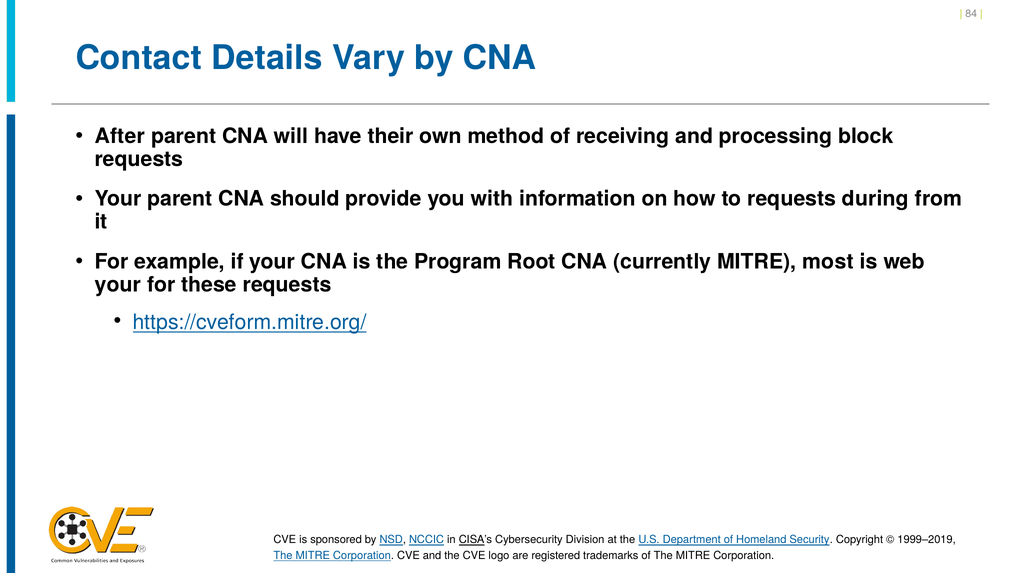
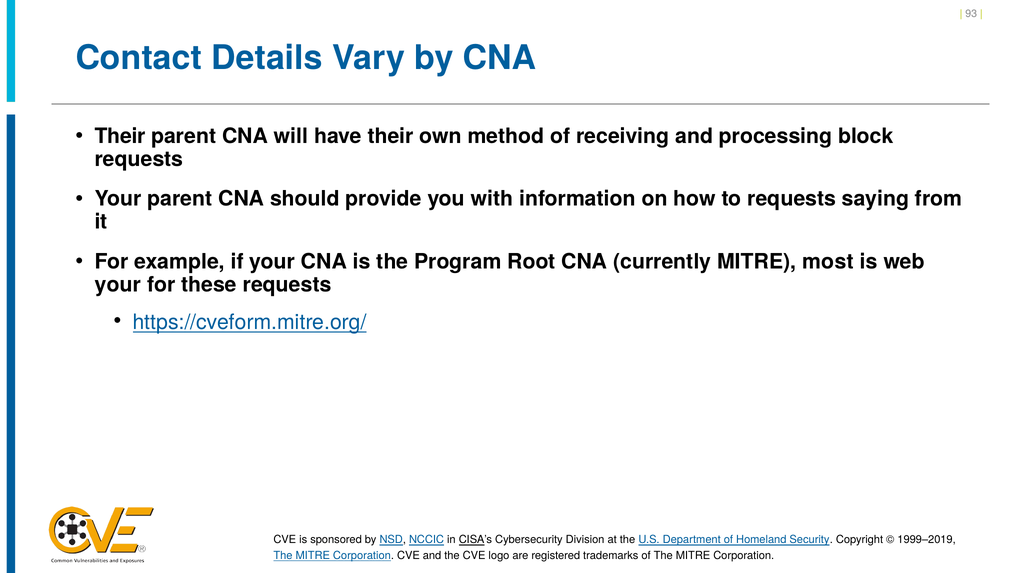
84: 84 -> 93
After at (120, 136): After -> Their
during: during -> saying
